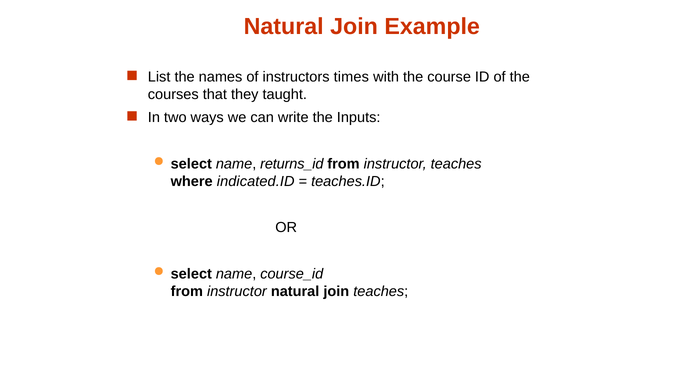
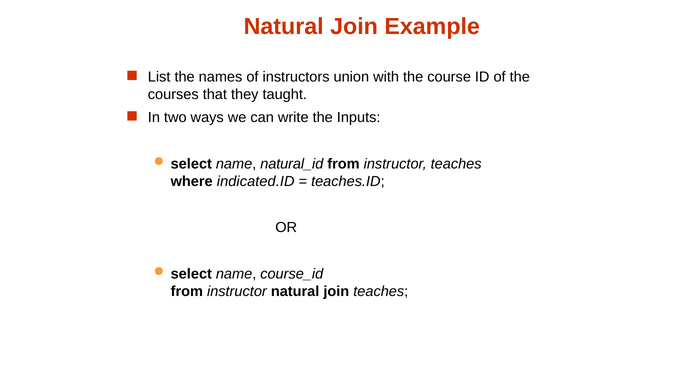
times: times -> union
returns_id: returns_id -> natural_id
